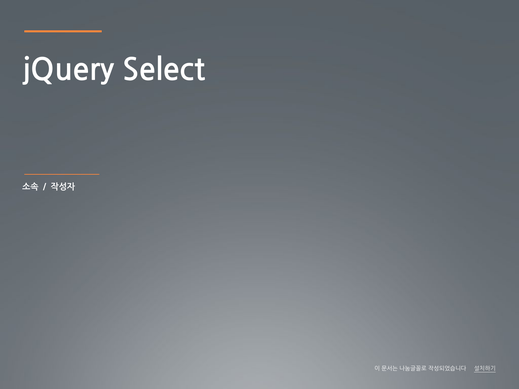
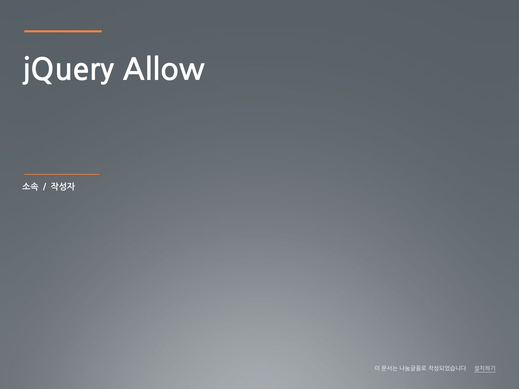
Select: Select -> Allow
